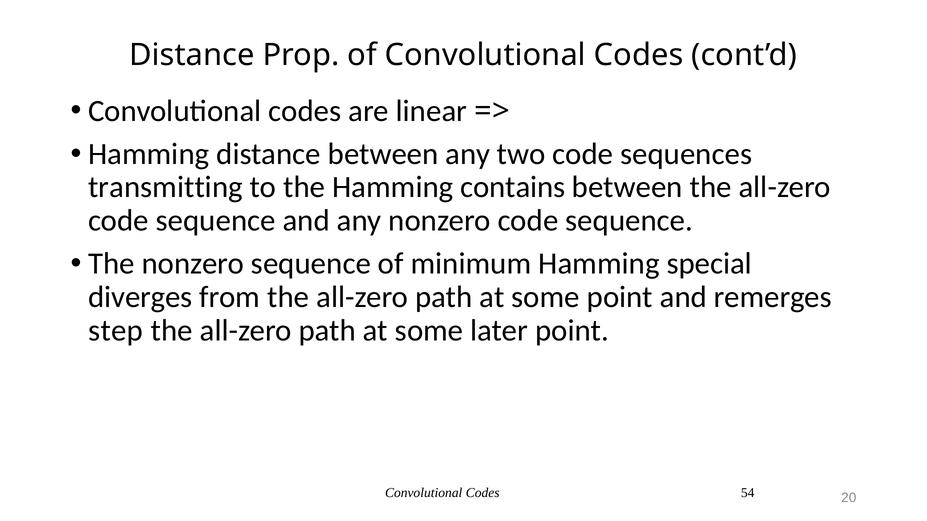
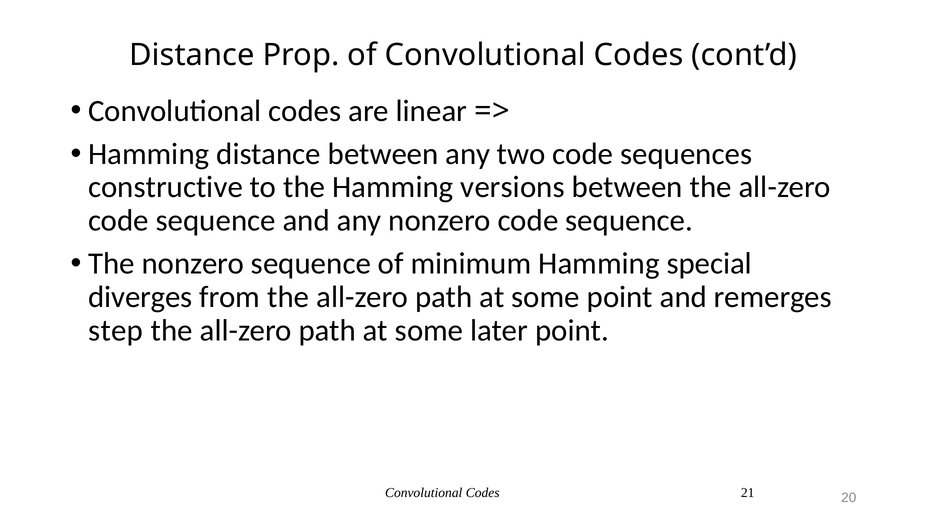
transmitting: transmitting -> constructive
contains: contains -> versions
54: 54 -> 21
